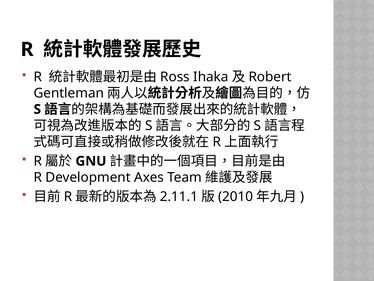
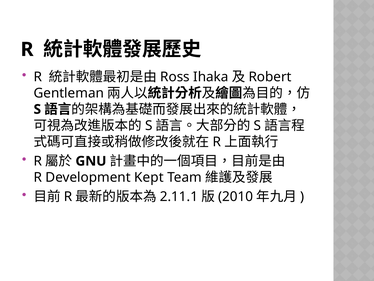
Axes: Axes -> Kept
